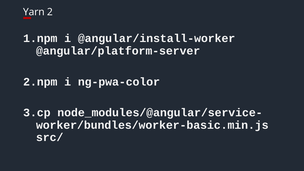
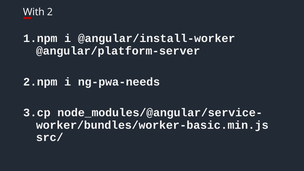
Yarn: Yarn -> With
ng-pwa-color: ng-pwa-color -> ng-pwa-needs
